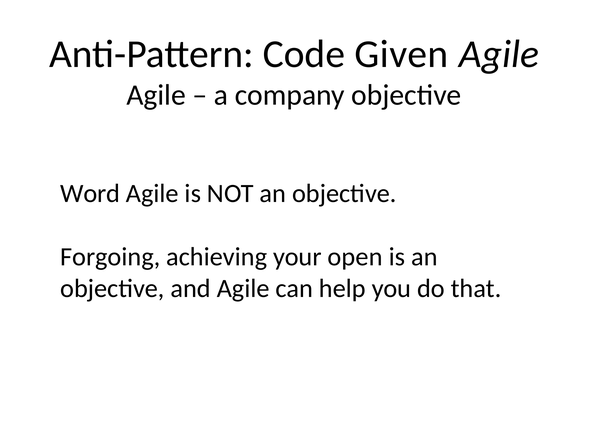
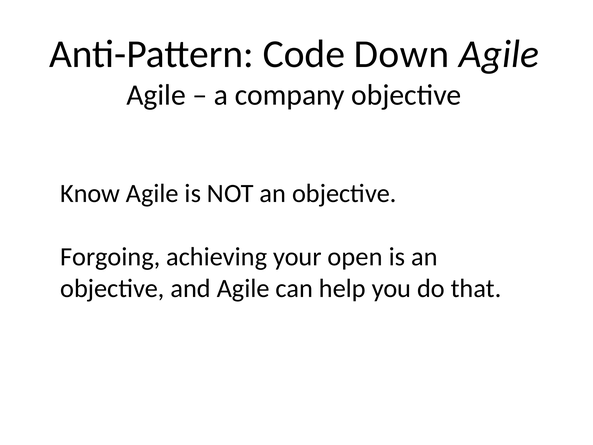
Given: Given -> Down
Word: Word -> Know
